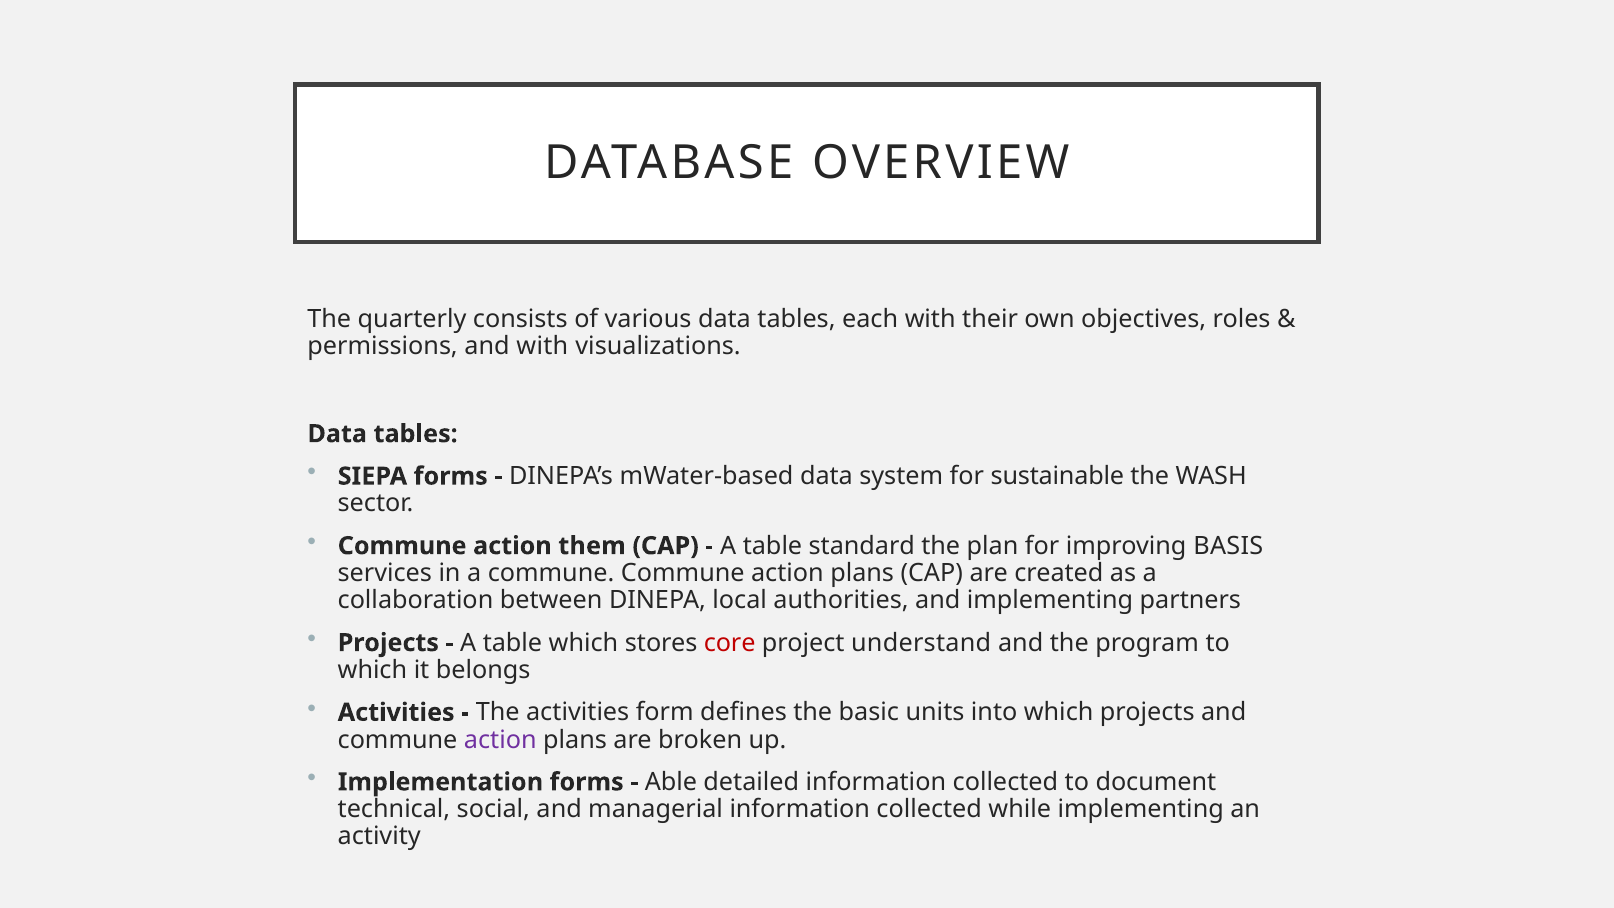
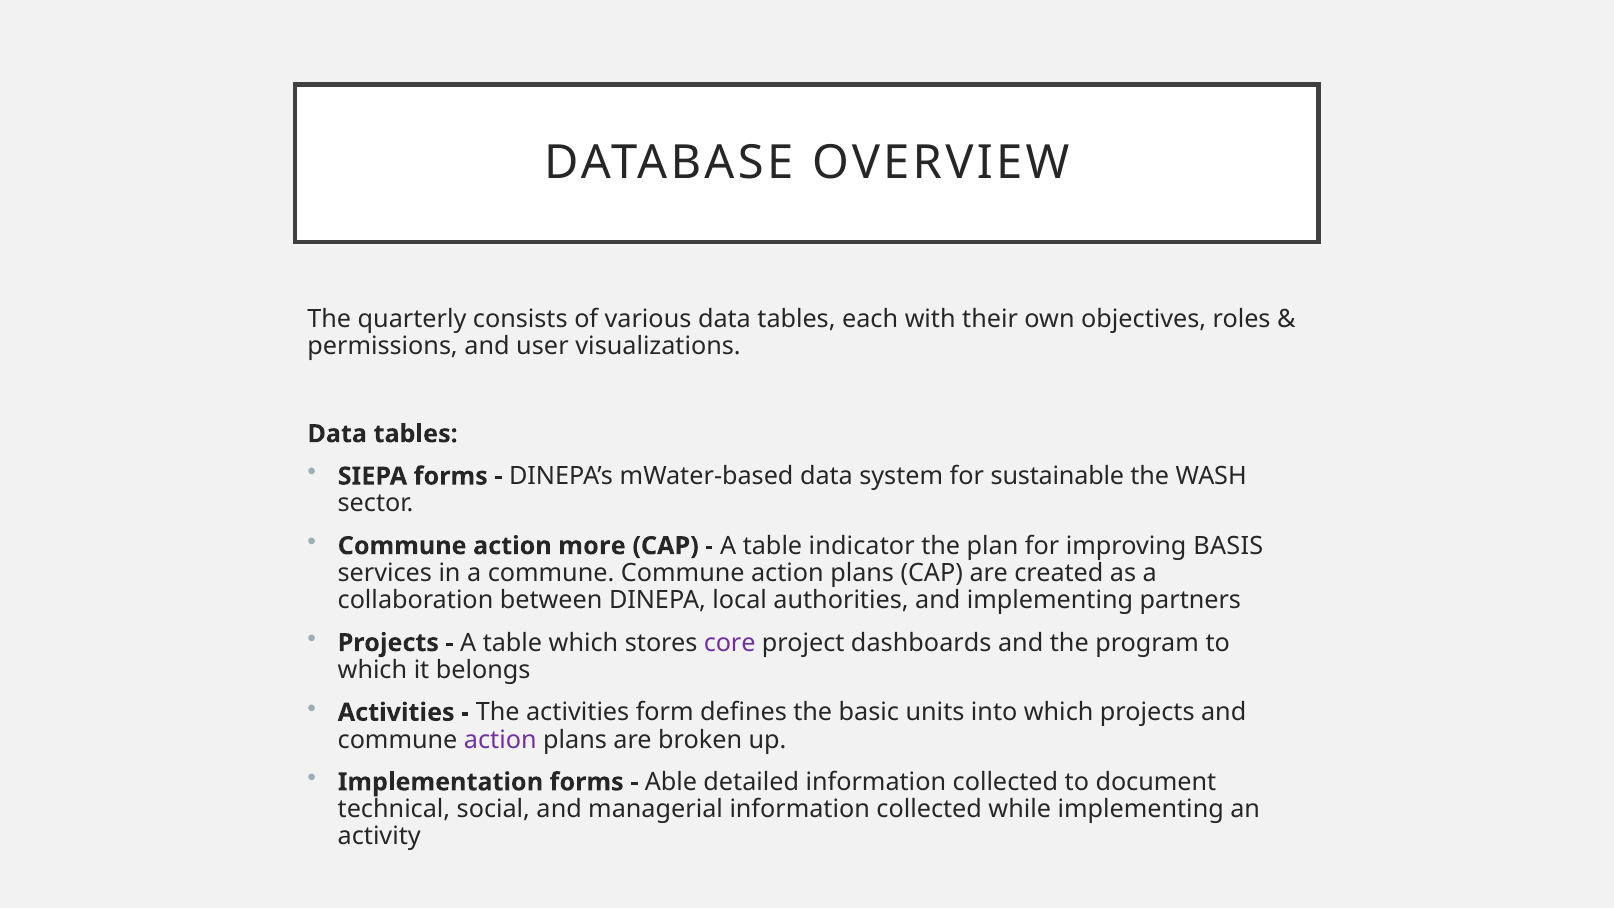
and with: with -> user
them: them -> more
standard: standard -> indicator
core colour: red -> purple
understand: understand -> dashboards
